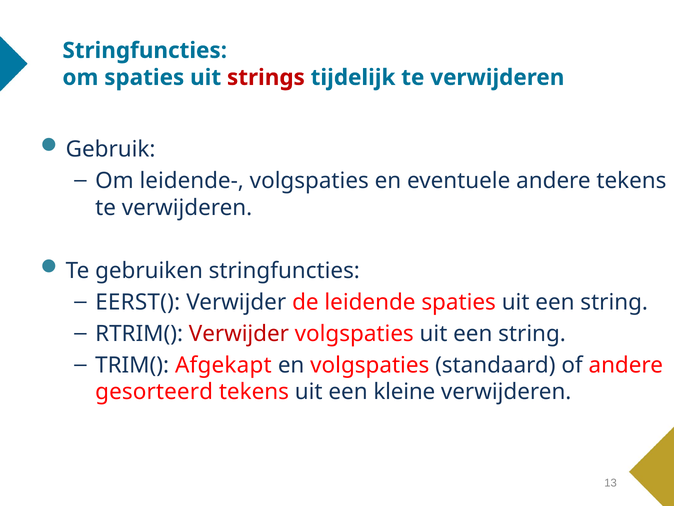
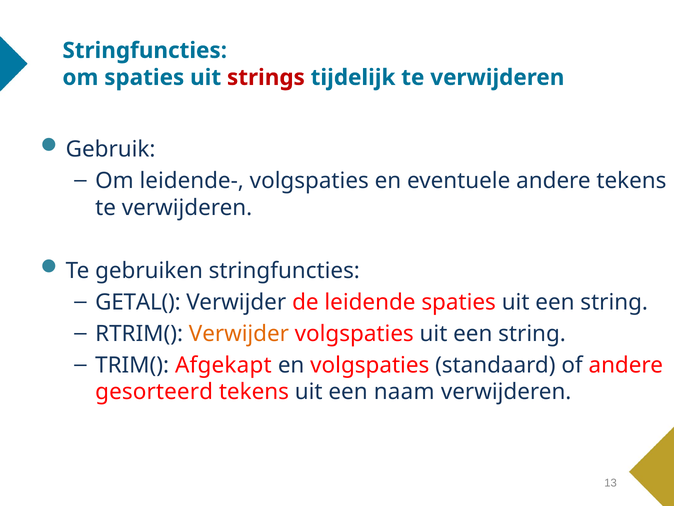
EERST(: EERST( -> GETAL(
Verwijder at (239, 333) colour: red -> orange
kleine: kleine -> naam
